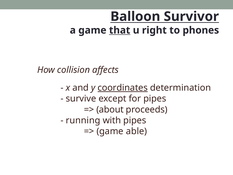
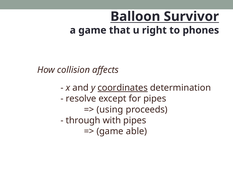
that underline: present -> none
survive: survive -> resolve
about: about -> using
running: running -> through
